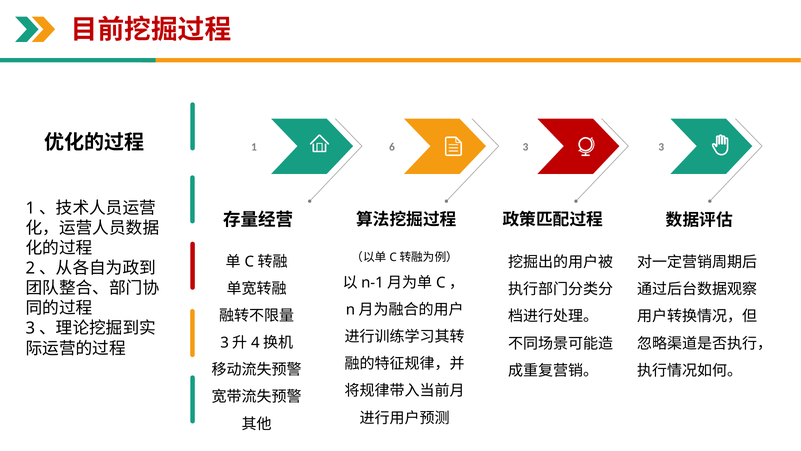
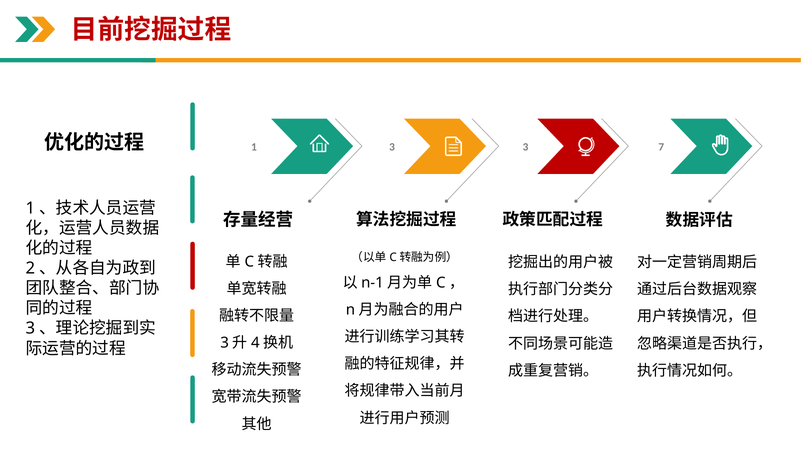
1 6: 6 -> 3
3 3: 3 -> 7
